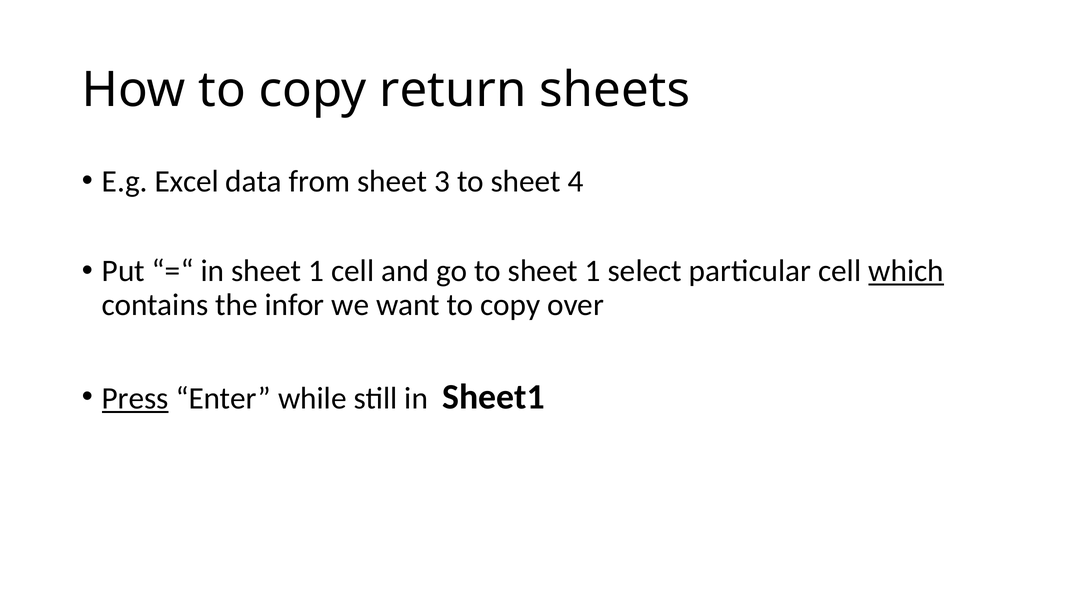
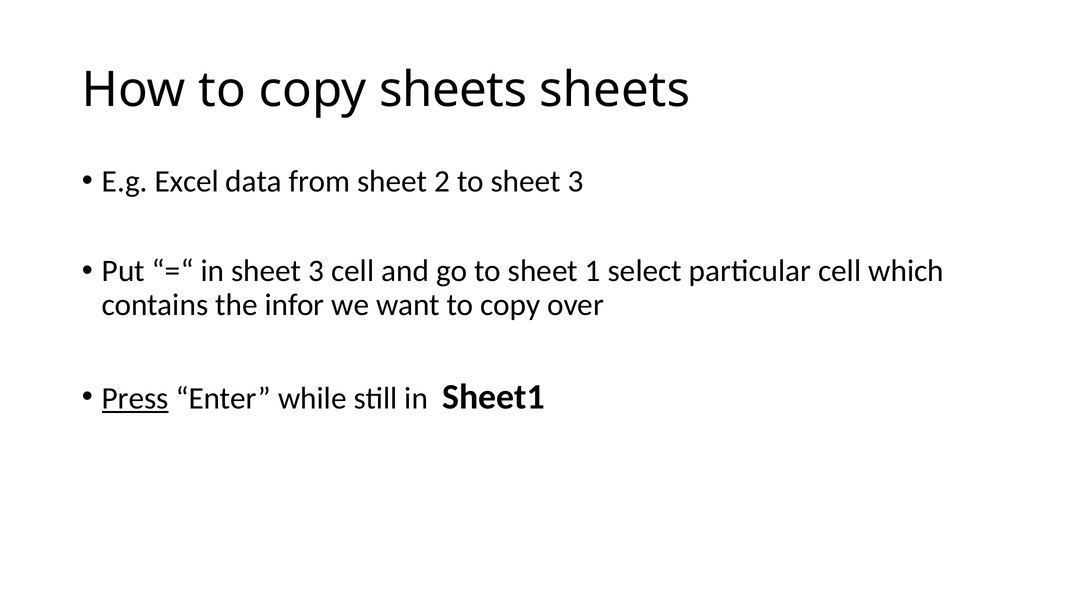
copy return: return -> sheets
3: 3 -> 2
to sheet 4: 4 -> 3
in sheet 1: 1 -> 3
which underline: present -> none
